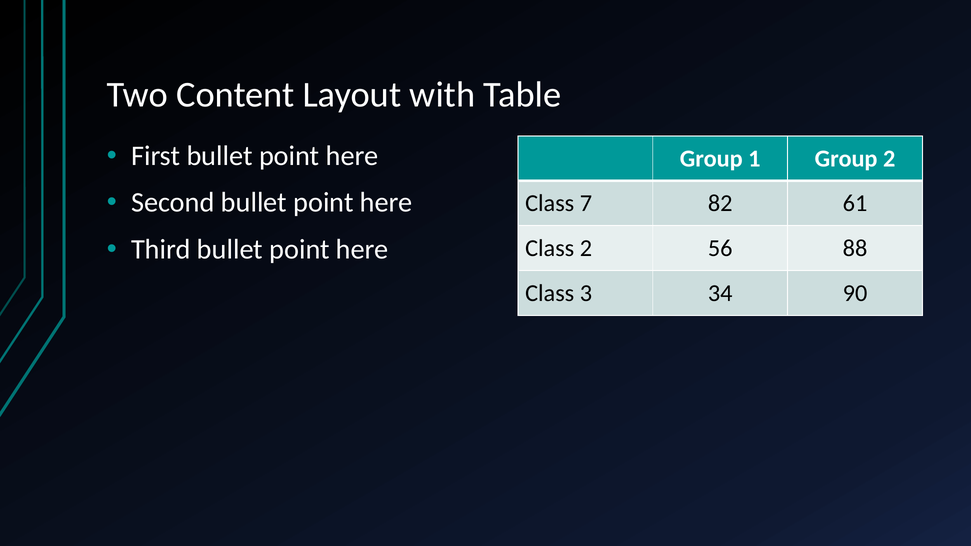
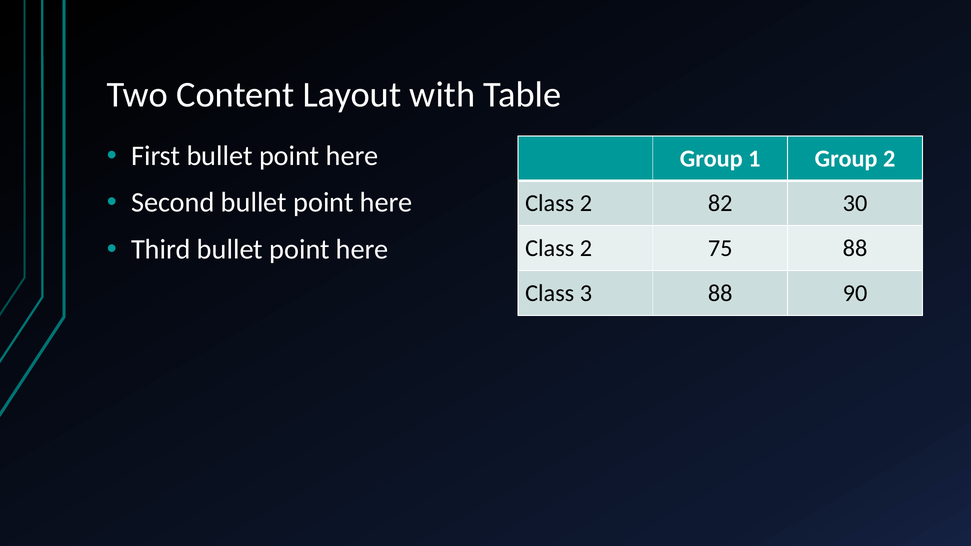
7 at (586, 204): 7 -> 2
61: 61 -> 30
56: 56 -> 75
3 34: 34 -> 88
